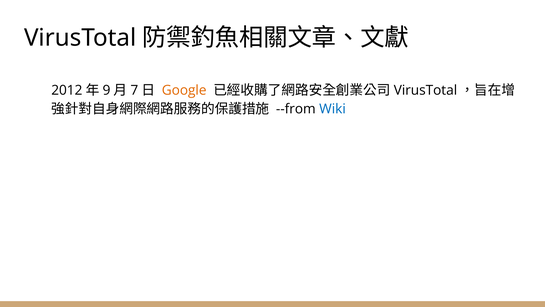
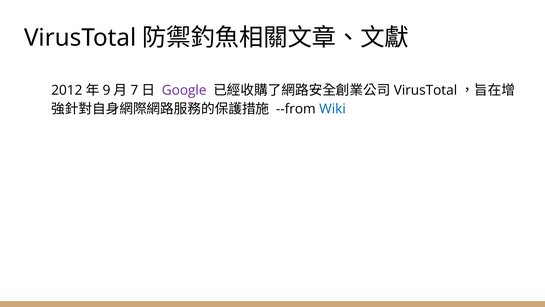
Google colour: orange -> purple
